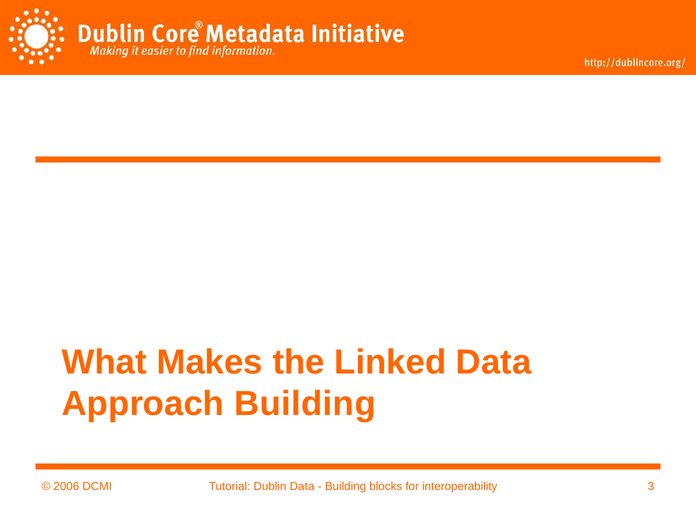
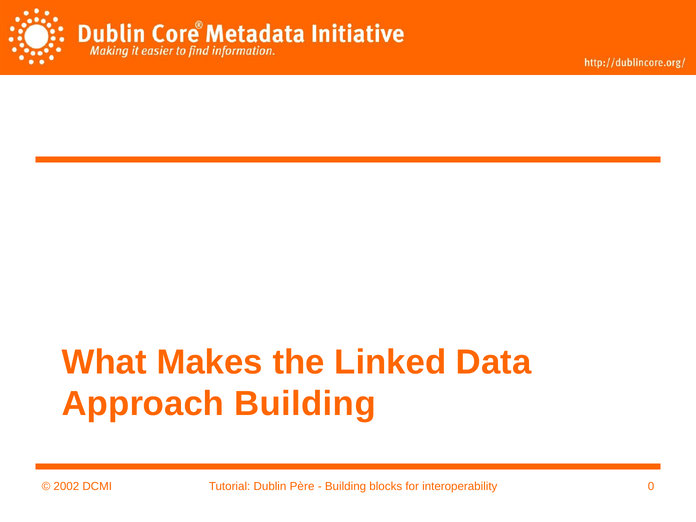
2006: 2006 -> 2002
Dublin Data: Data -> Père
3: 3 -> 0
